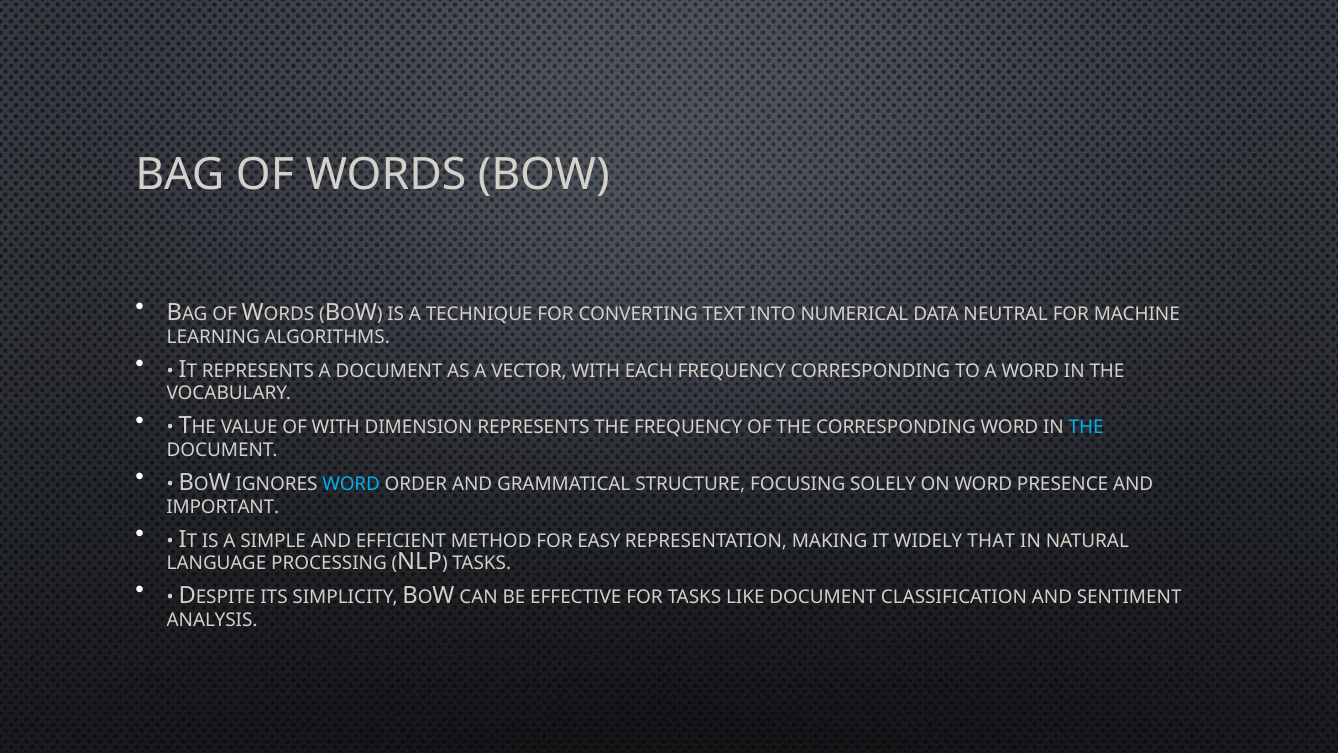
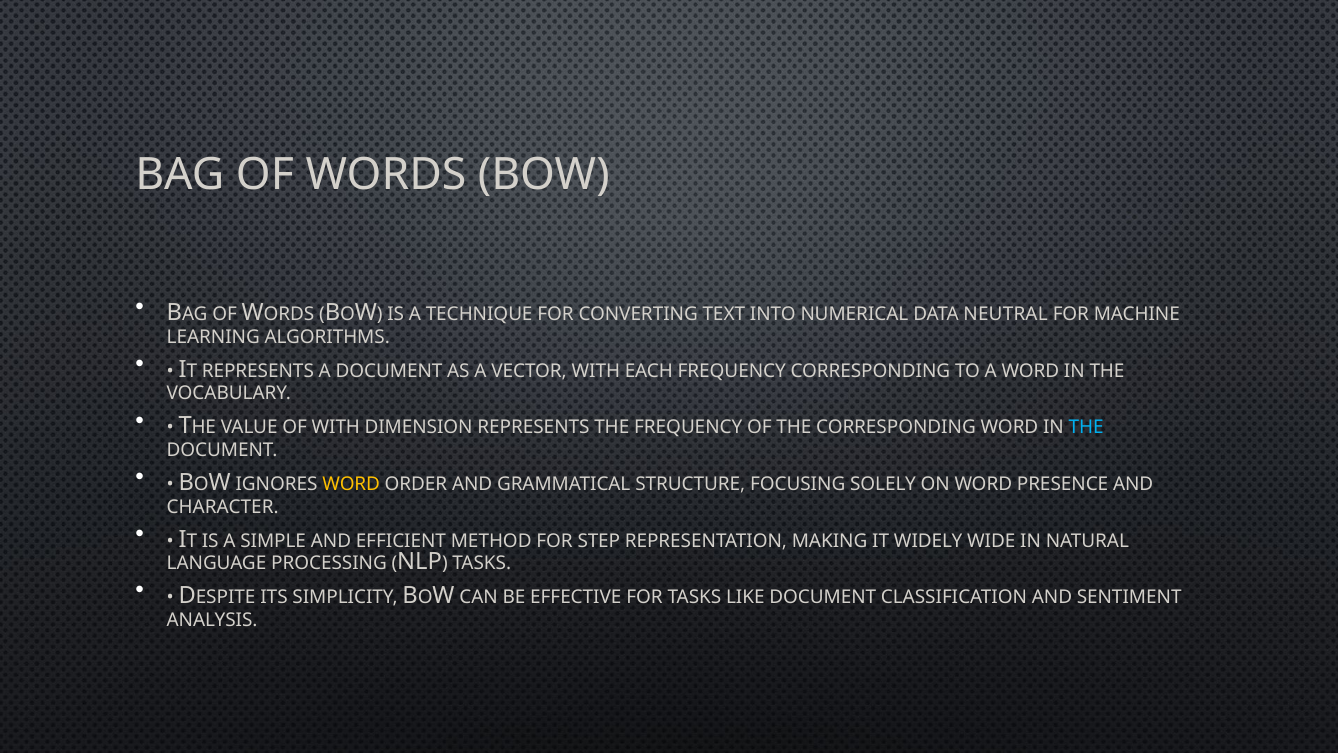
WORD at (351, 484) colour: light blue -> yellow
IMPORTANT: IMPORTANT -> CHARACTER
EASY: EASY -> STEP
THAT: THAT -> WIDE
